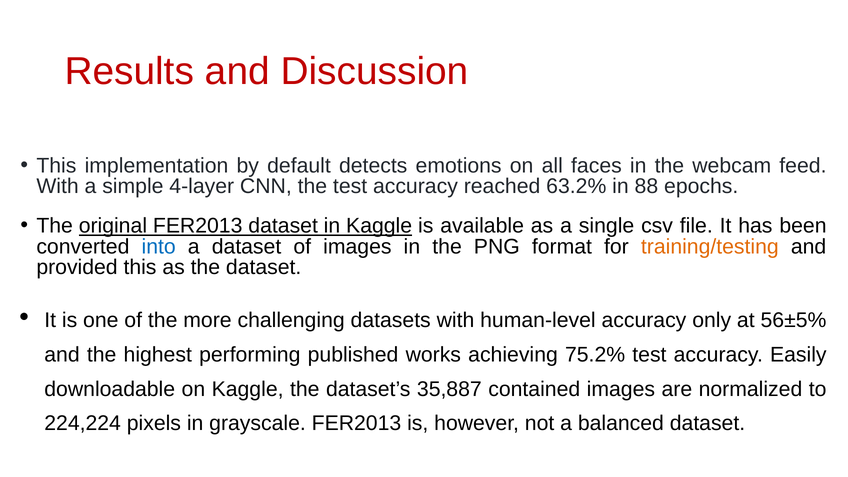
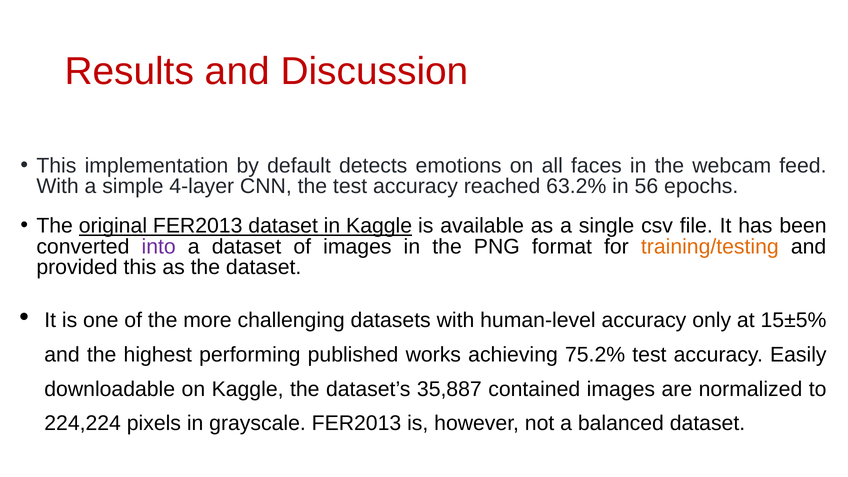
88: 88 -> 56
into colour: blue -> purple
56±5%: 56±5% -> 15±5%
